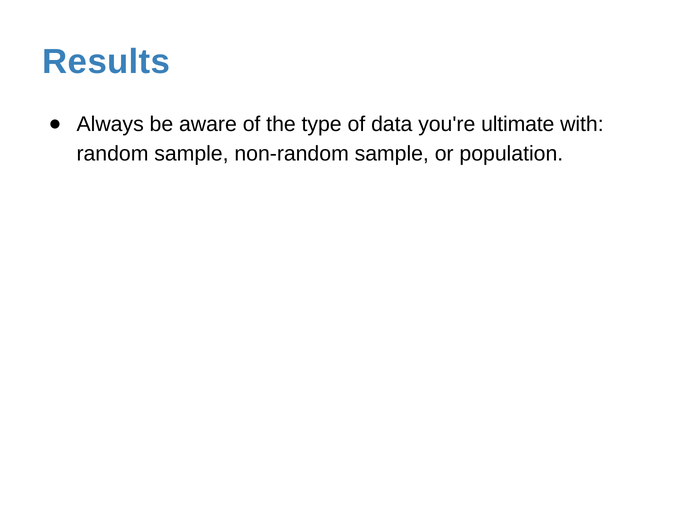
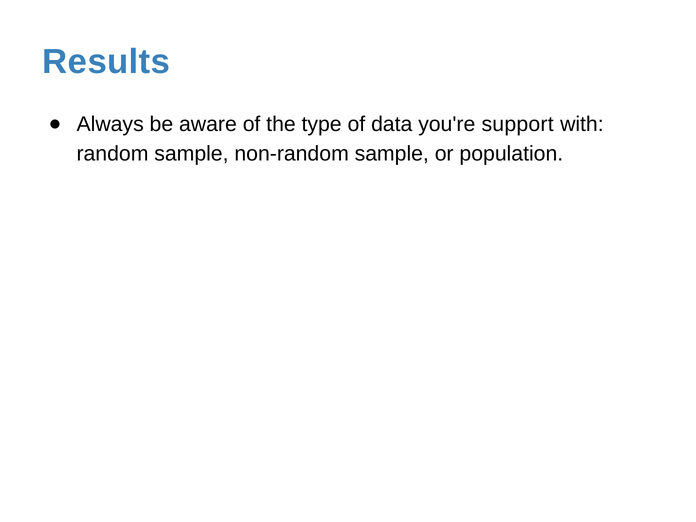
ultimate: ultimate -> support
